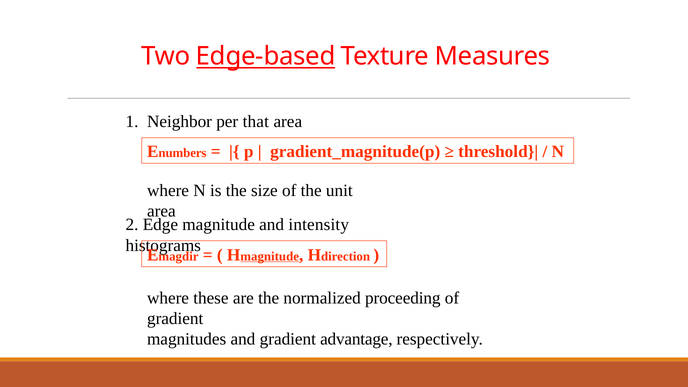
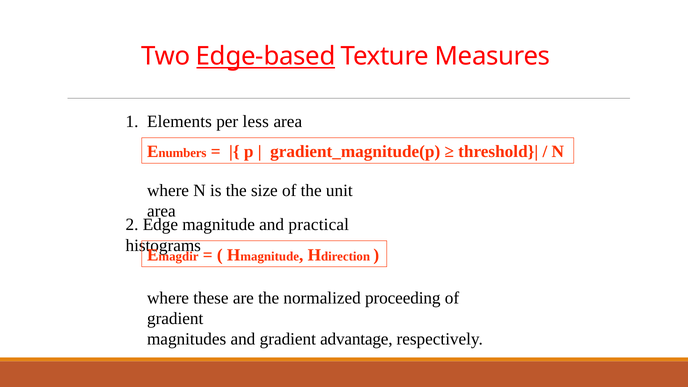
Neighbor: Neighbor -> Elements
that: that -> less
intensity: intensity -> practical
magnitude at (270, 256) underline: present -> none
